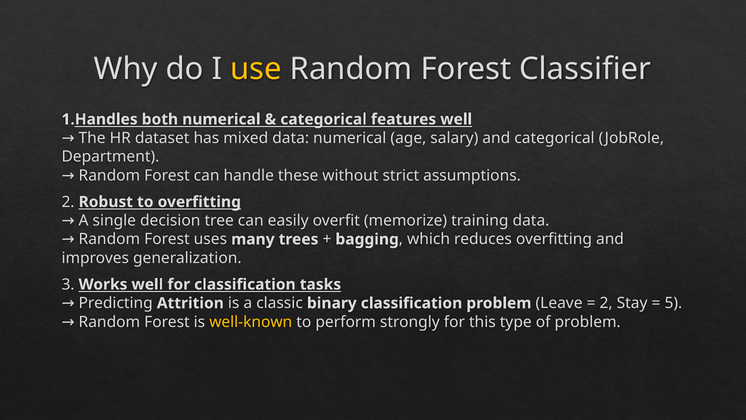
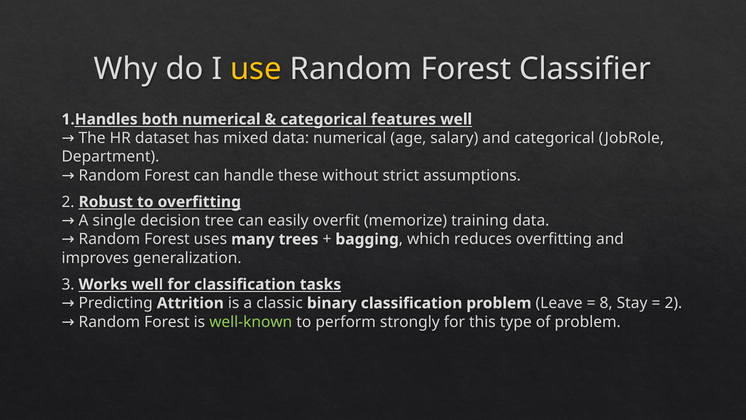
2 at (606, 303): 2 -> 8
5 at (673, 303): 5 -> 2
well-known colour: yellow -> light green
